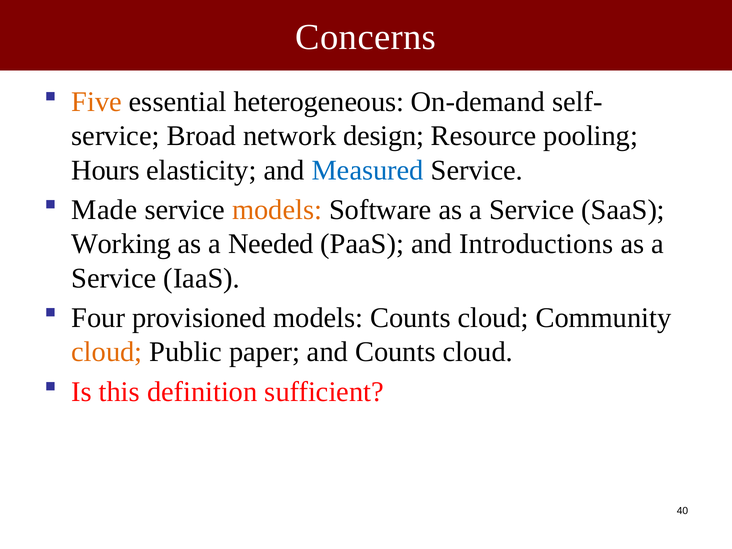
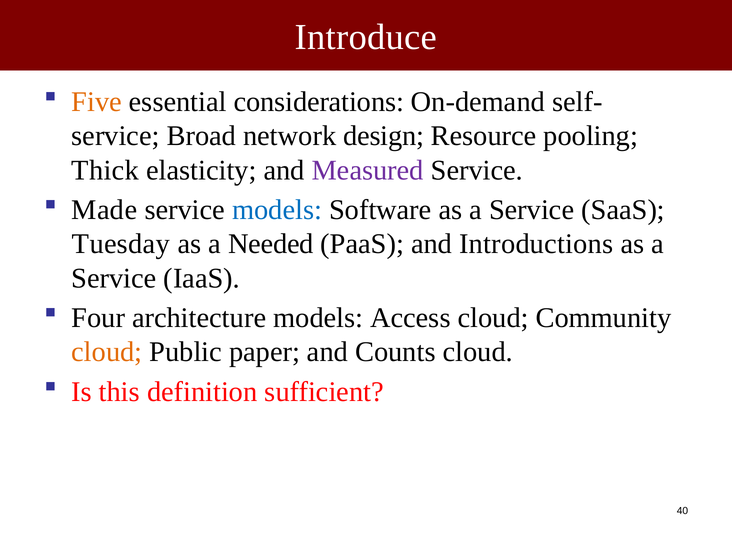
Concerns: Concerns -> Introduce
heterogeneous: heterogeneous -> considerations
Hours: Hours -> Thick
Measured colour: blue -> purple
models at (277, 210) colour: orange -> blue
Working: Working -> Tuesday
provisioned: provisioned -> architecture
models Counts: Counts -> Access
